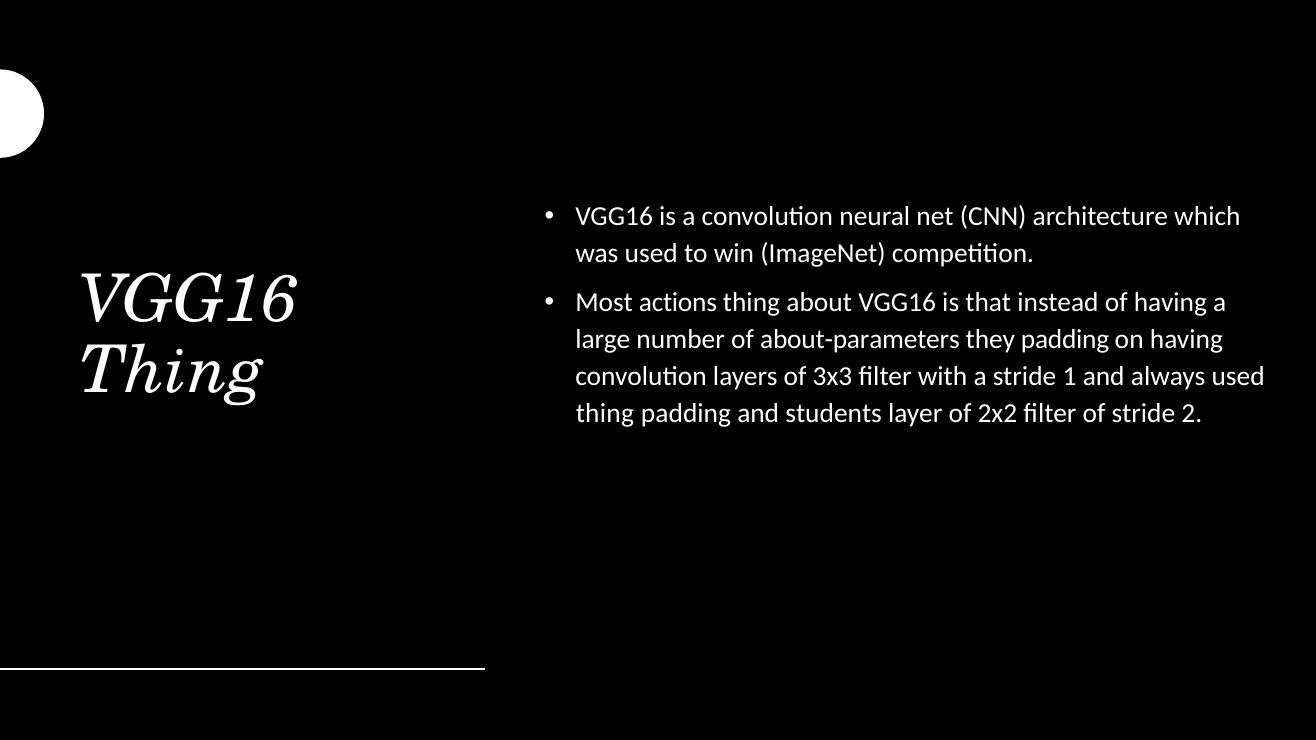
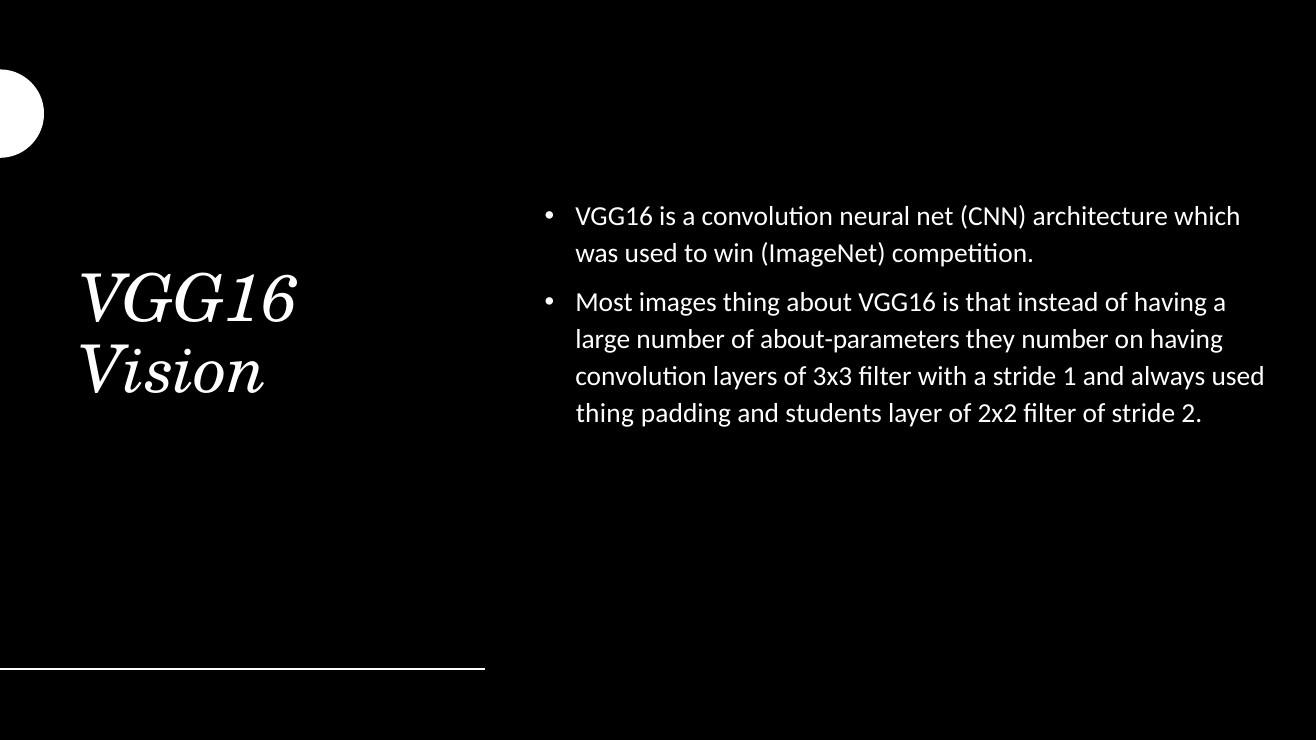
actions: actions -> images
they padding: padding -> number
Thing at (172, 371): Thing -> Vision
